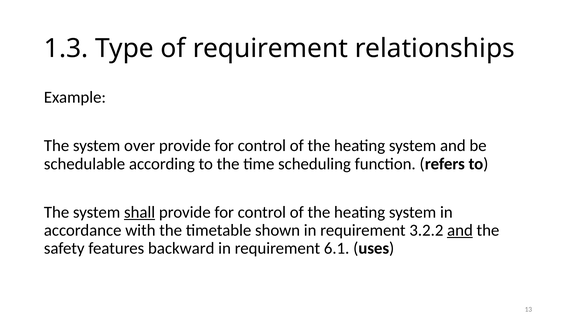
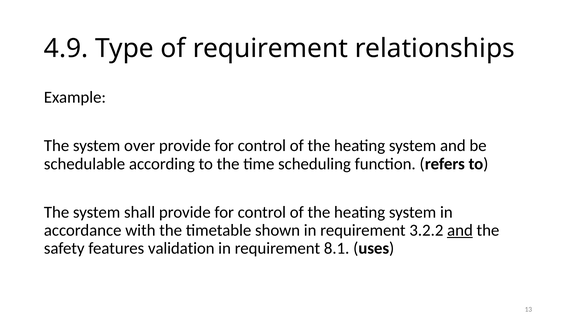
1.3: 1.3 -> 4.9
shall underline: present -> none
backward: backward -> validation
6.1: 6.1 -> 8.1
